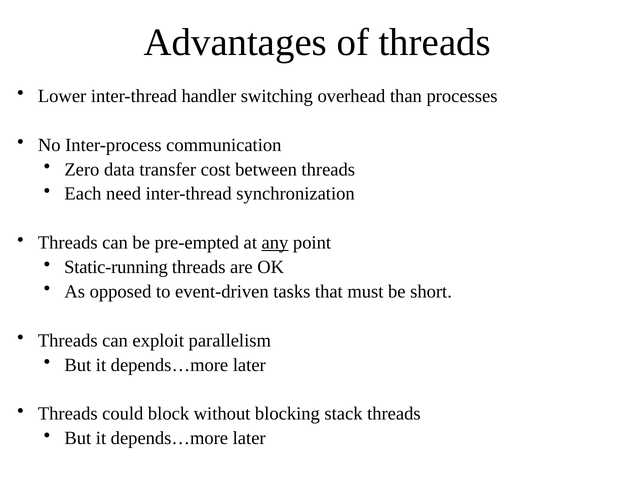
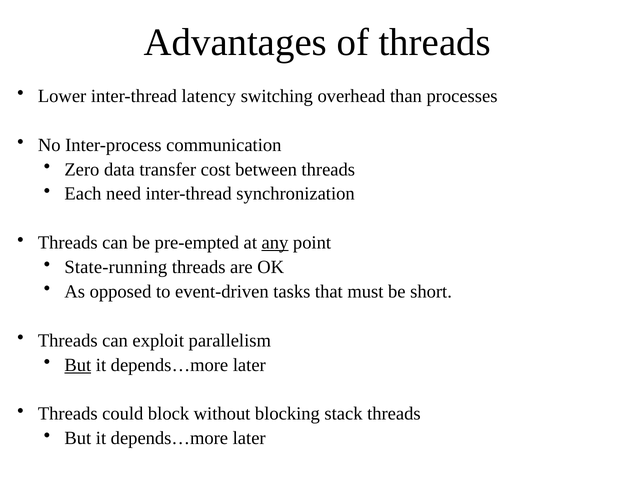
handler: handler -> latency
Static-running: Static-running -> State-running
But at (78, 365) underline: none -> present
